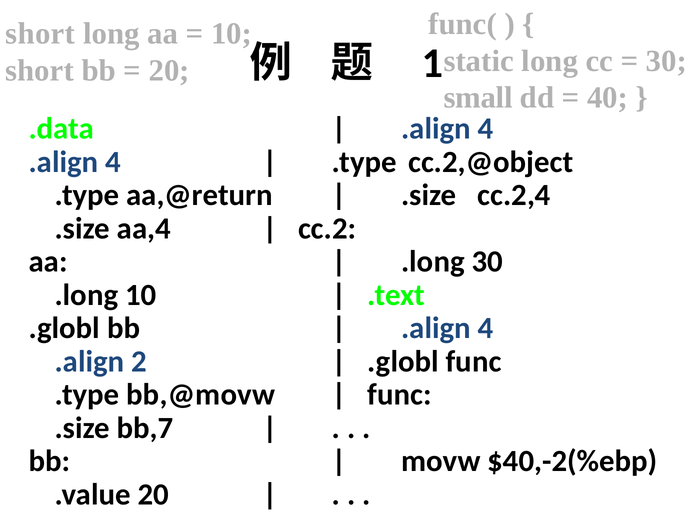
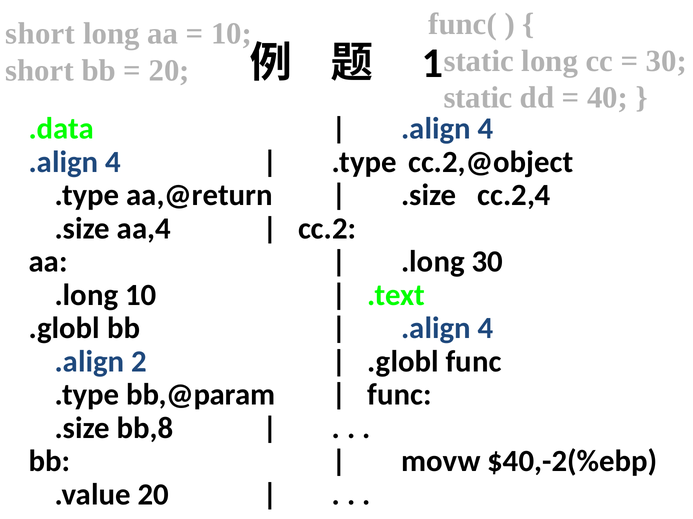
small at (478, 98): small -> static
bb,@movw: bb,@movw -> bb,@param
bb,7: bb,7 -> bb,8
